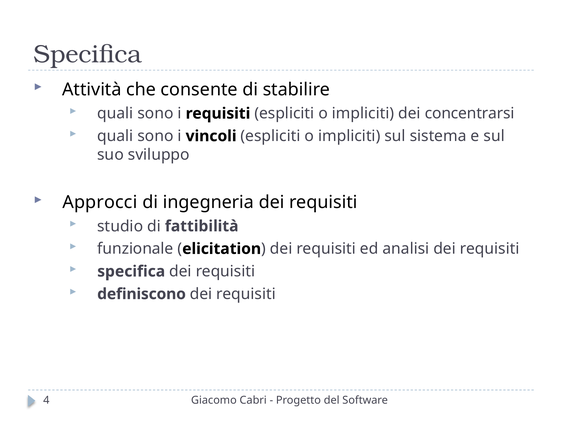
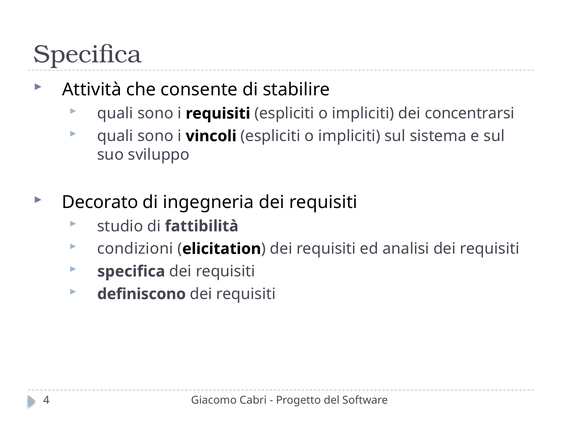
Approcci: Approcci -> Decorato
funzionale: funzionale -> condizioni
